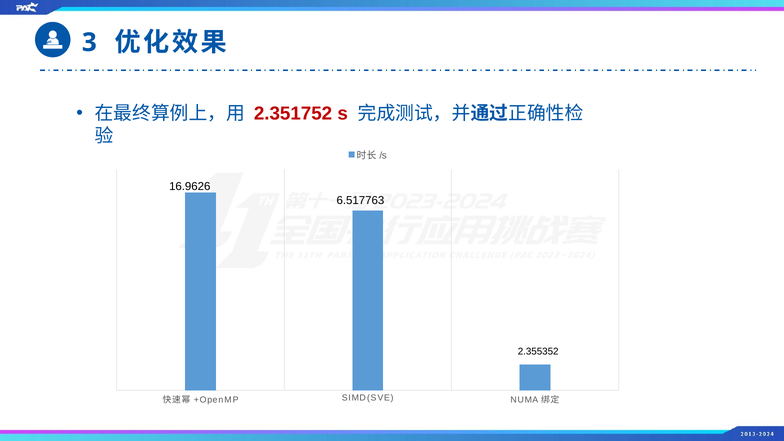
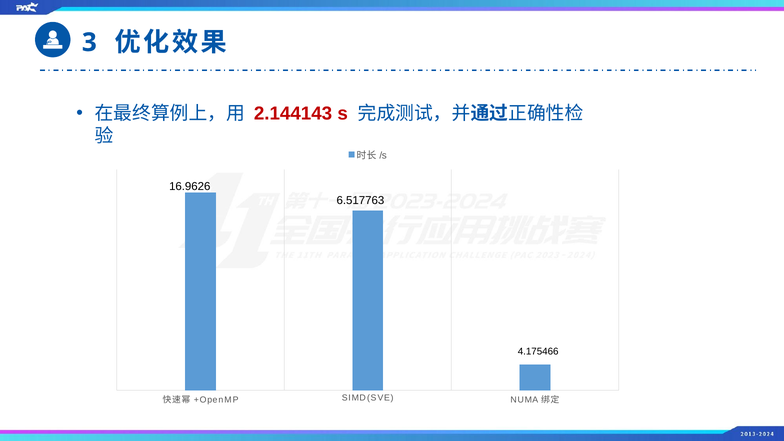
2.351752: 2.351752 -> 2.144143
2.355352: 2.355352 -> 4.175466
